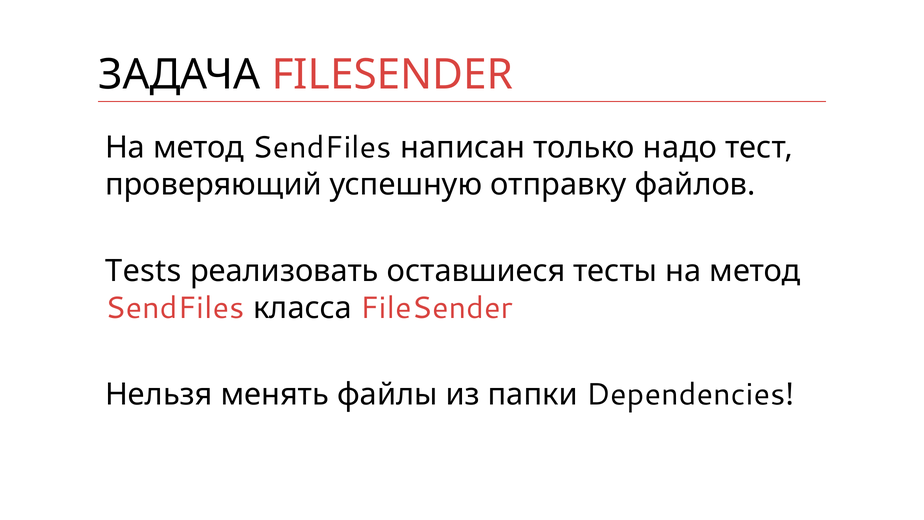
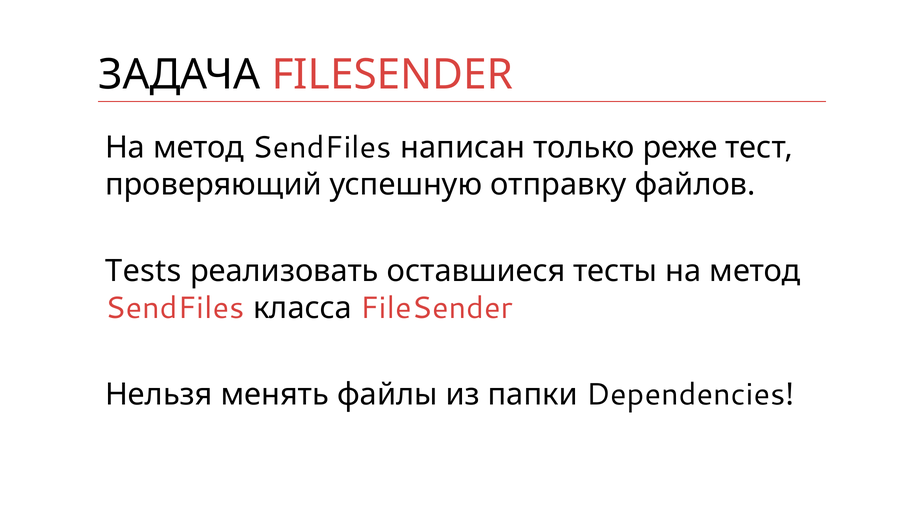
надо: надо -> реже
